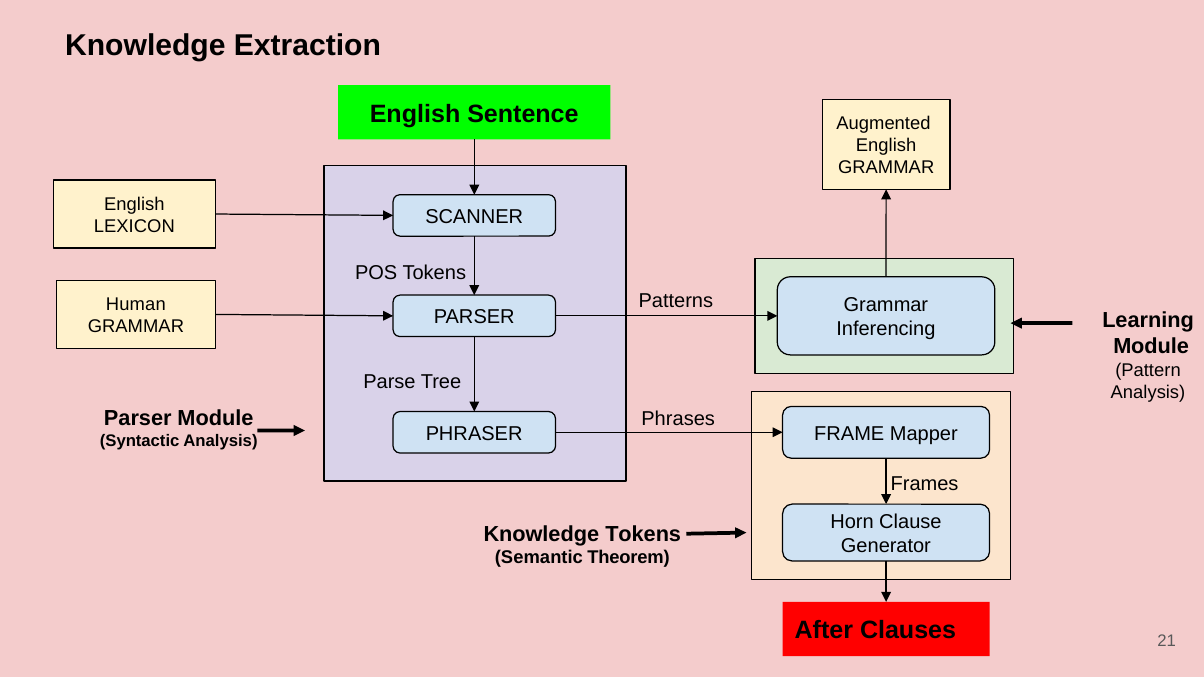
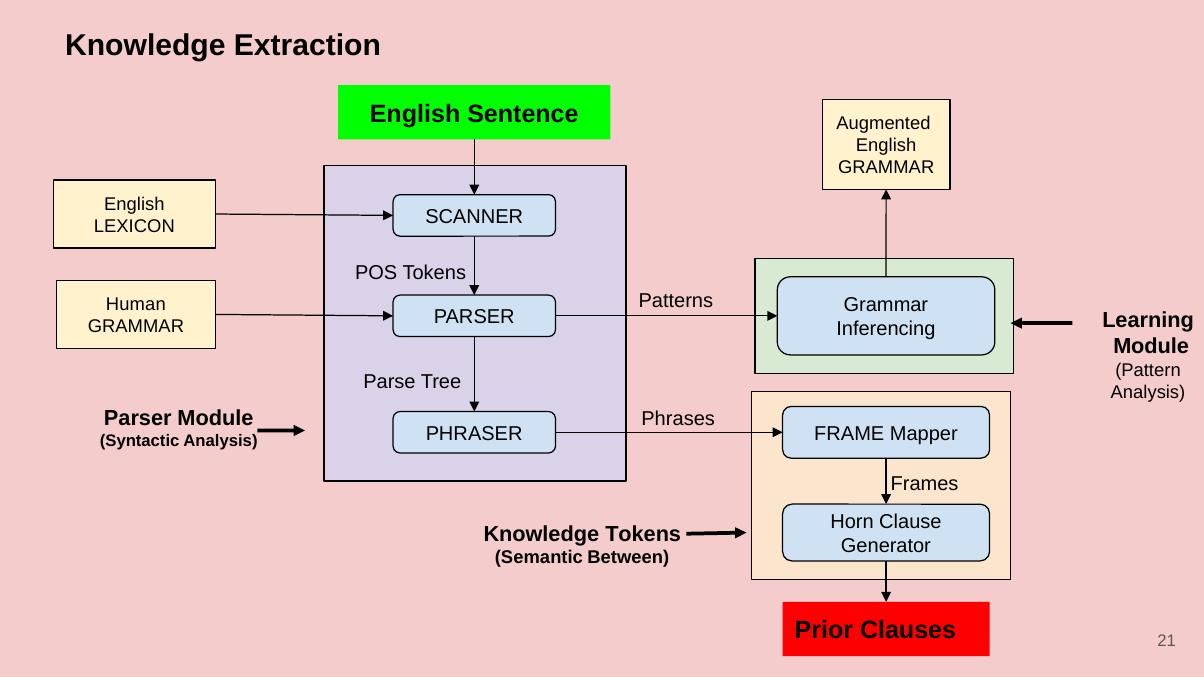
Theorem: Theorem -> Between
After: After -> Prior
